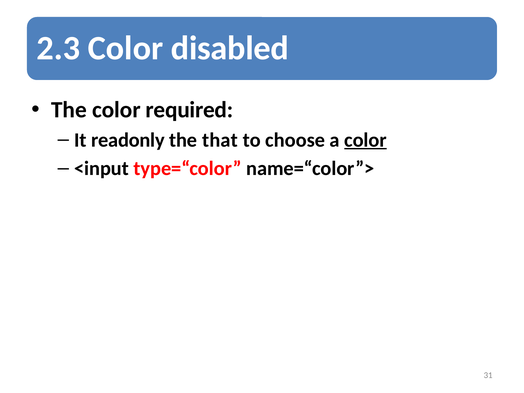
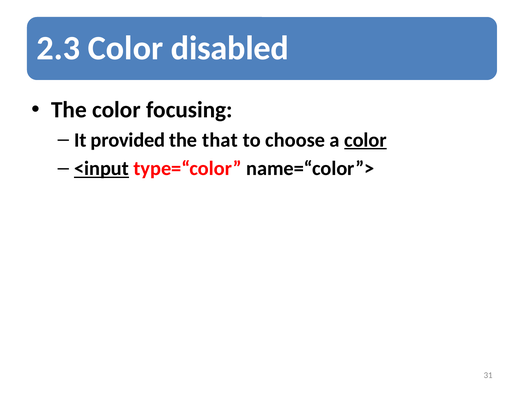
required: required -> focusing
readonly: readonly -> provided
<input underline: none -> present
